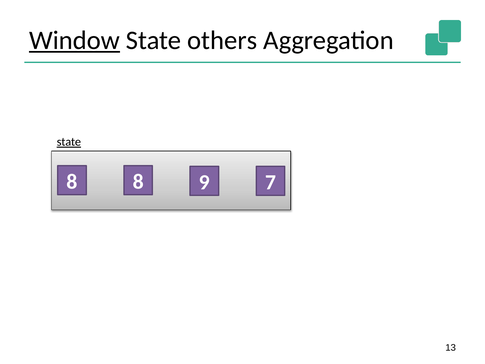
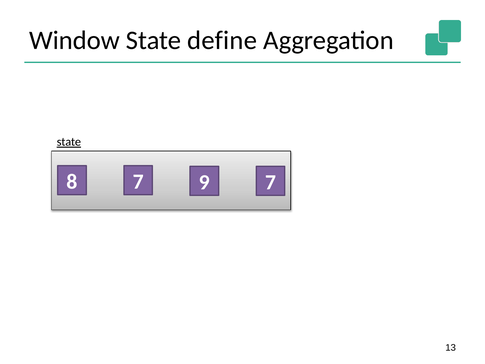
Window underline: present -> none
others: others -> define
8 8: 8 -> 7
